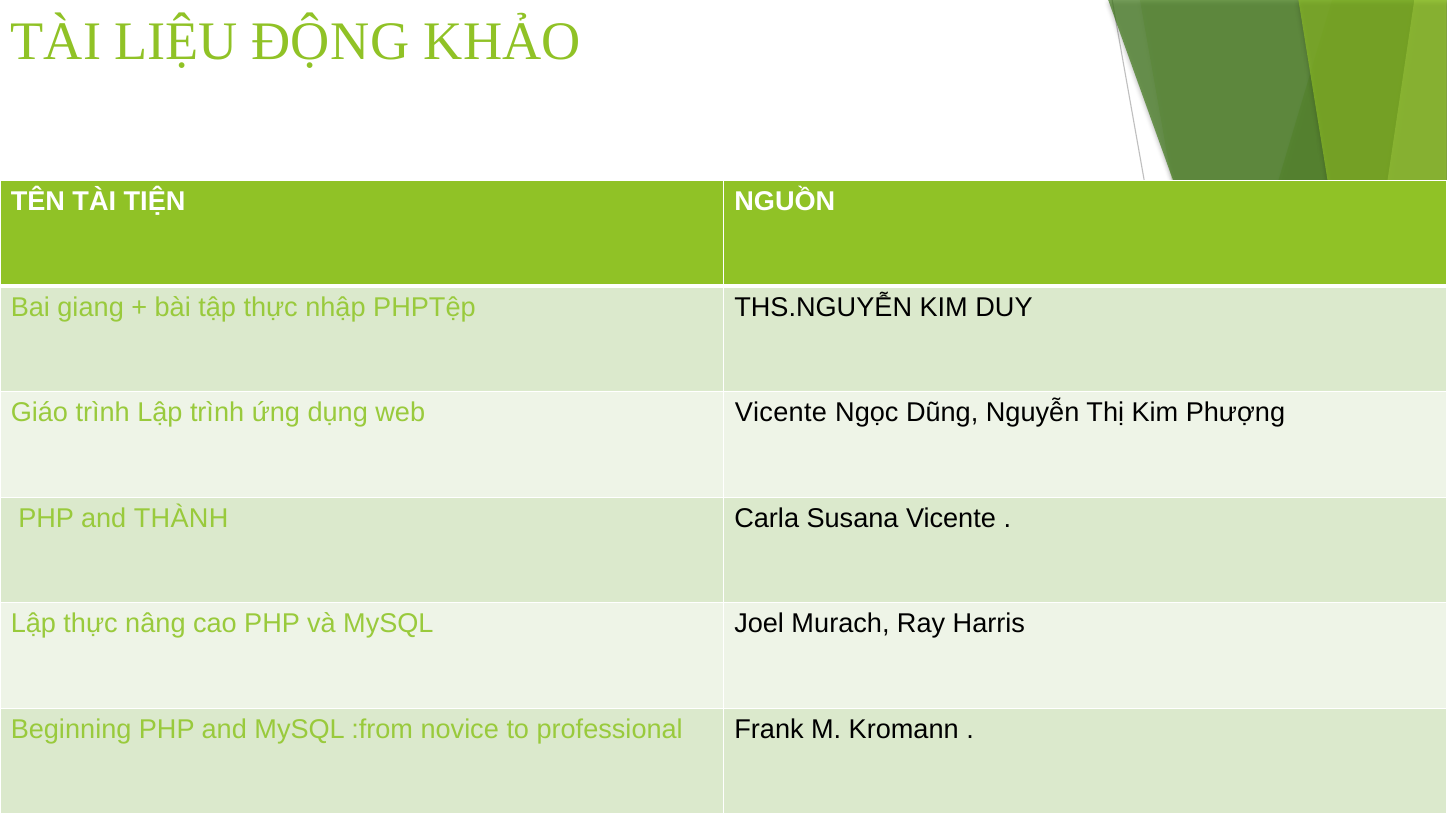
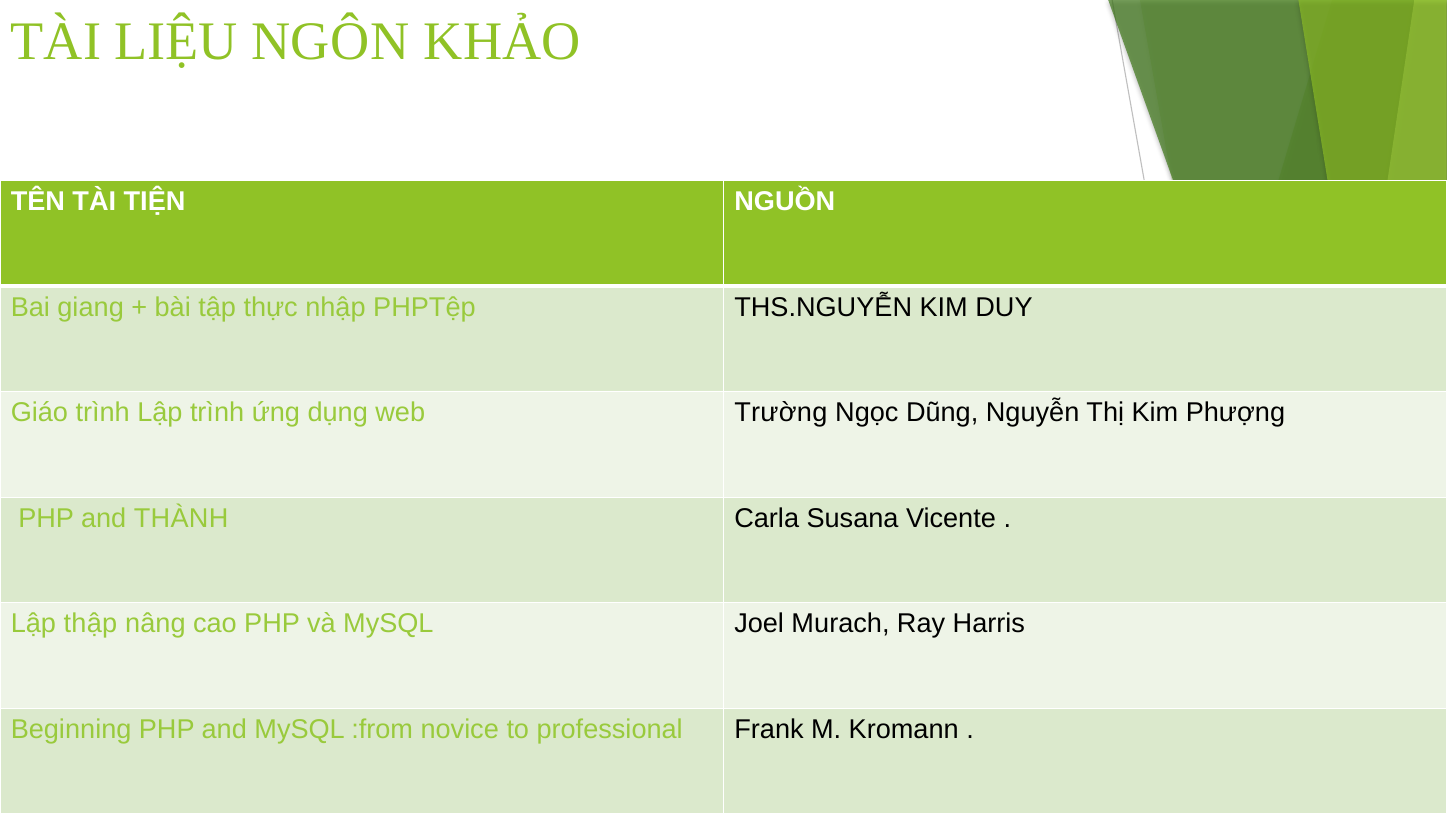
ĐỘNG: ĐỘNG -> NGÔN
web Vicente: Vicente -> Trường
Lập thực: thực -> thập
